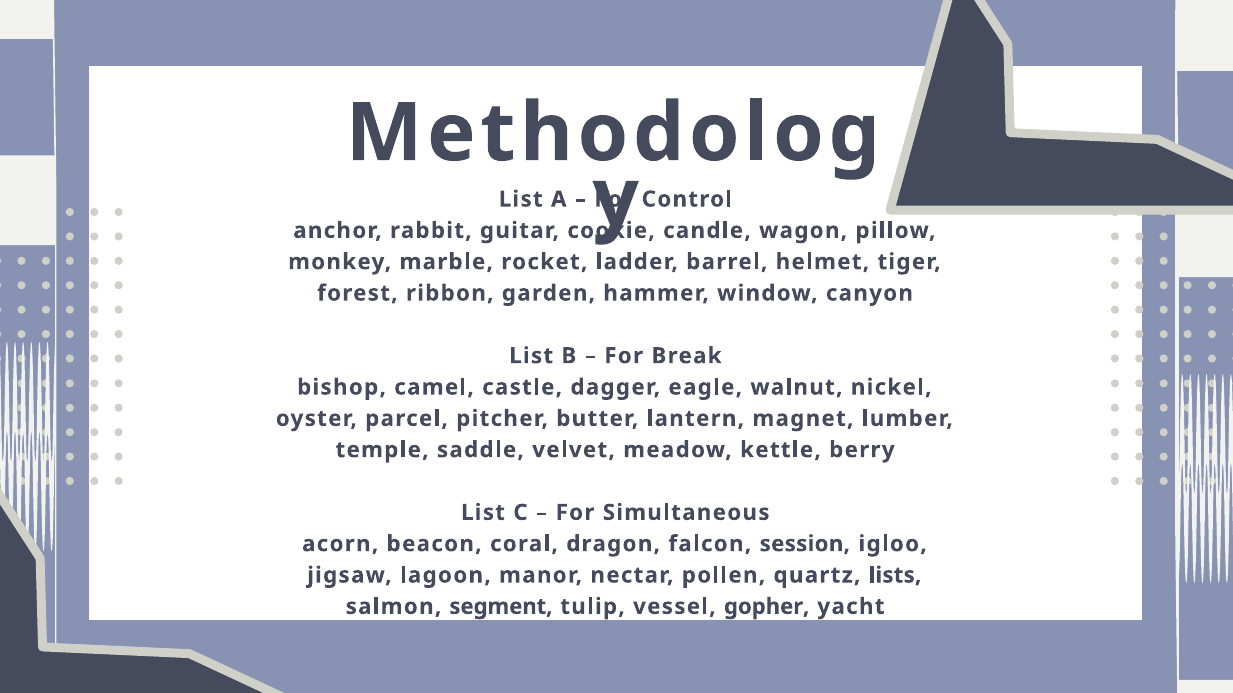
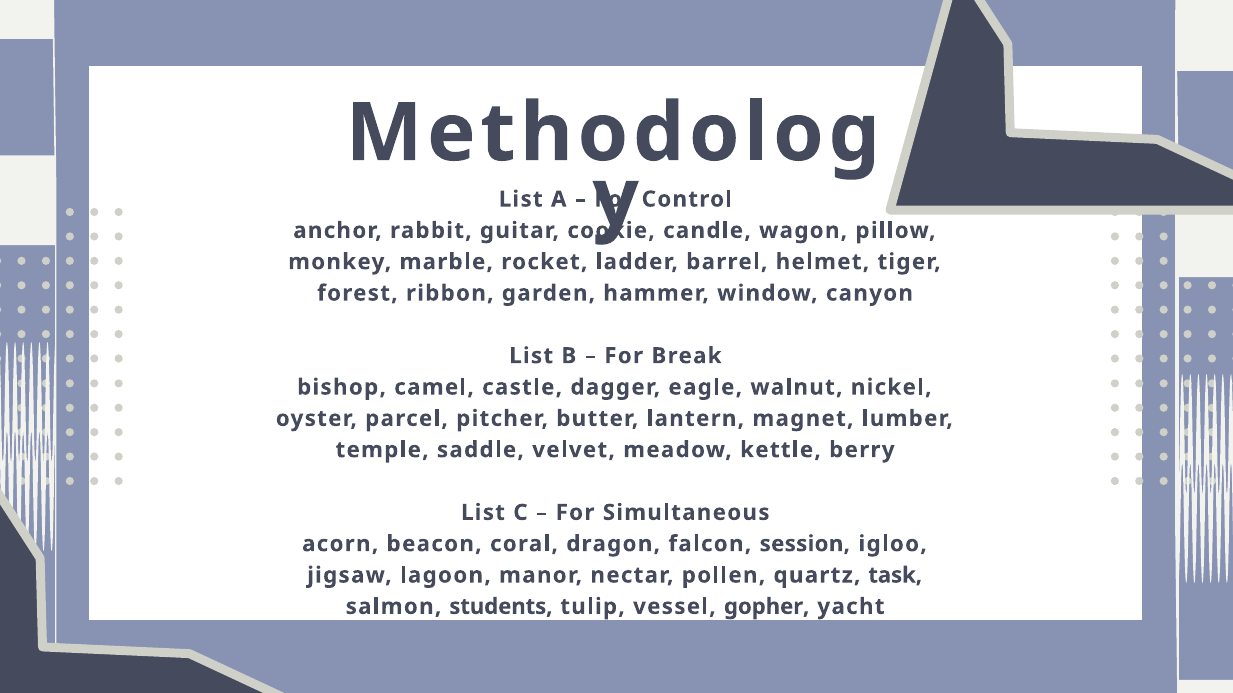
lists: lists -> task
segment: segment -> students
